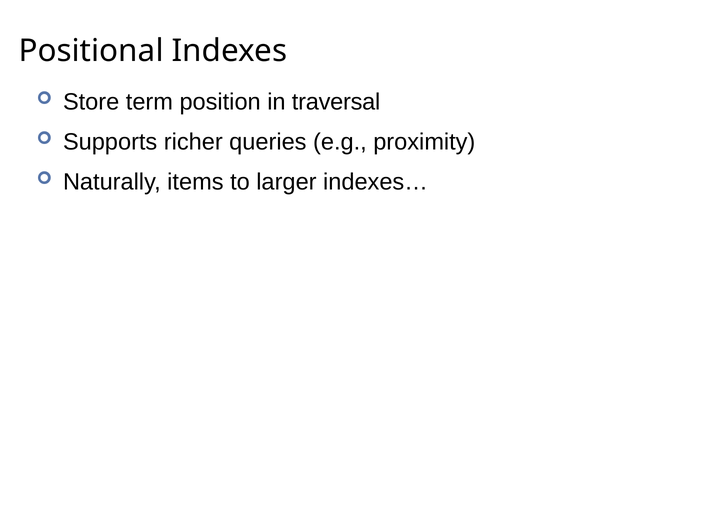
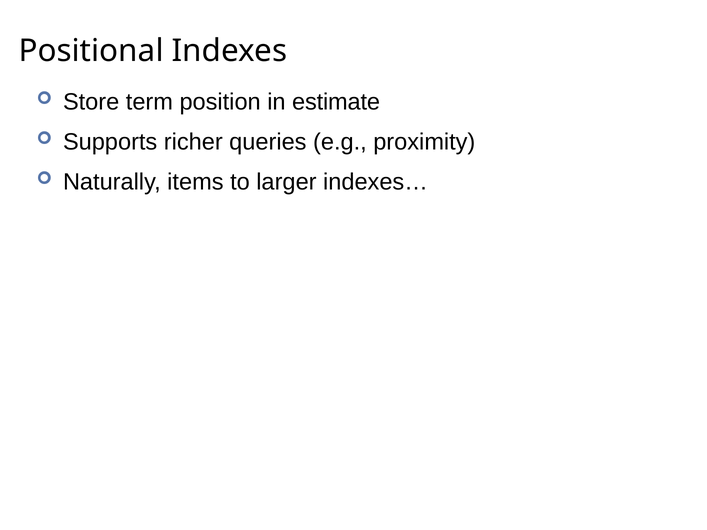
traversal: traversal -> estimate
